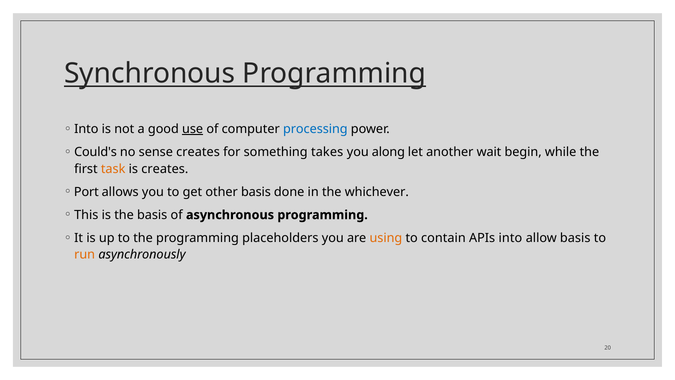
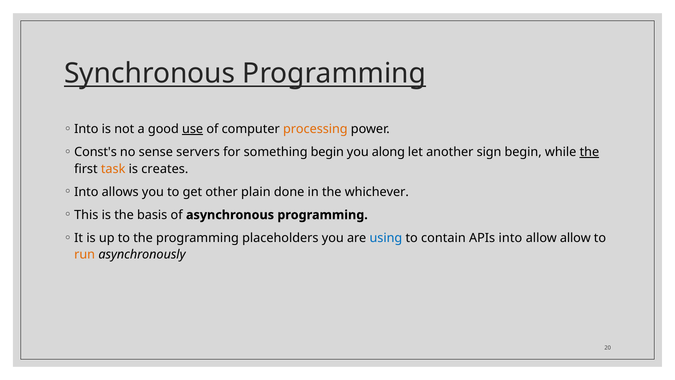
processing colour: blue -> orange
Could's: Could's -> Const's
sense creates: creates -> servers
something takes: takes -> begin
wait: wait -> sign
the at (589, 152) underline: none -> present
Port at (86, 192): Port -> Into
other basis: basis -> plain
using colour: orange -> blue
allow basis: basis -> allow
